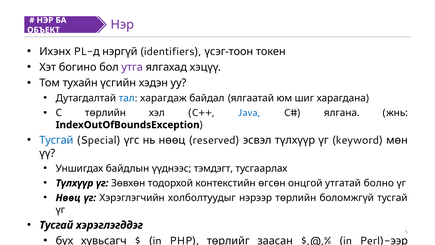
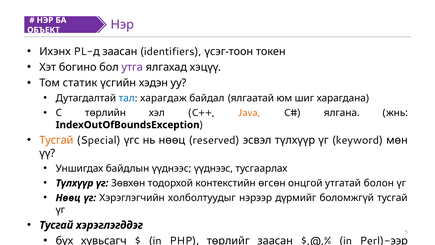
нэргүй at (120, 51): нэргүй -> заасан
тухайн: тухайн -> статик
Java colour: blue -> orange
Тусгай at (56, 140) colour: blue -> orange
үүднээс тэмдэгт: тэмдэгт -> үүднээс
болно: болно -> болон
нэрээр төрлийн: төрлийн -> дүрмийг
